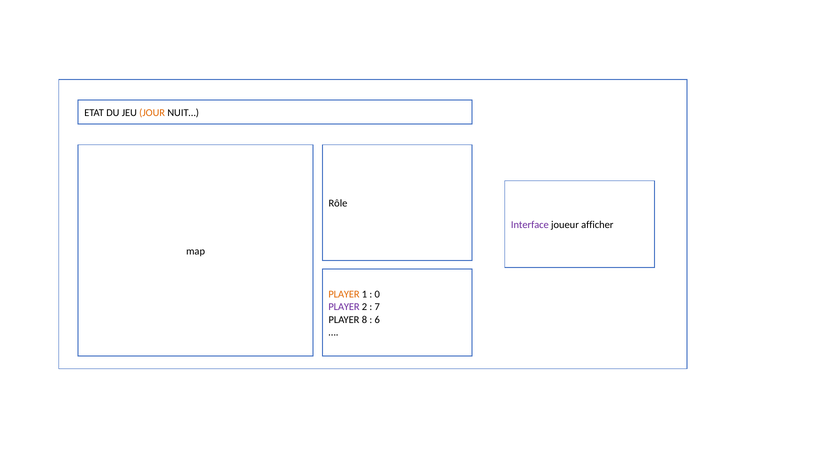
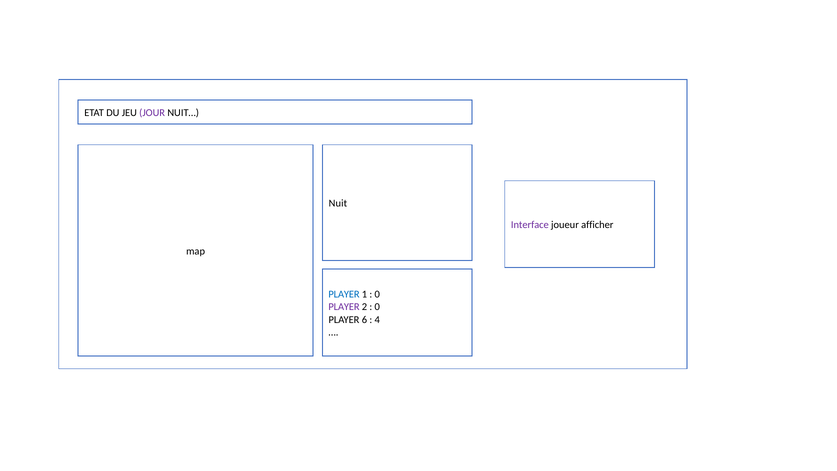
JOUR colour: orange -> purple
Rôle: Rôle -> Nuit
PLAYER at (344, 294) colour: orange -> blue
7 at (377, 307): 7 -> 0
8: 8 -> 6
6: 6 -> 4
